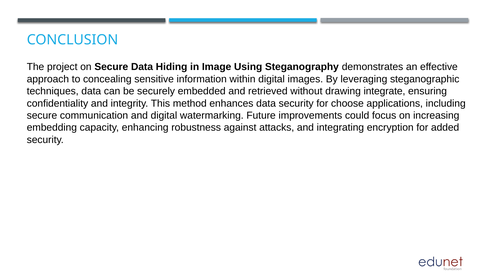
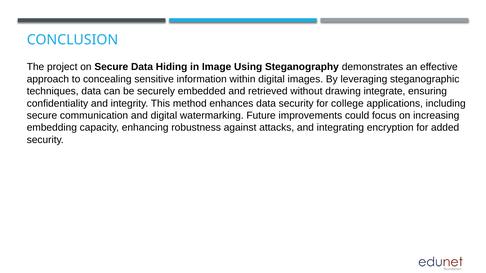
choose: choose -> college
